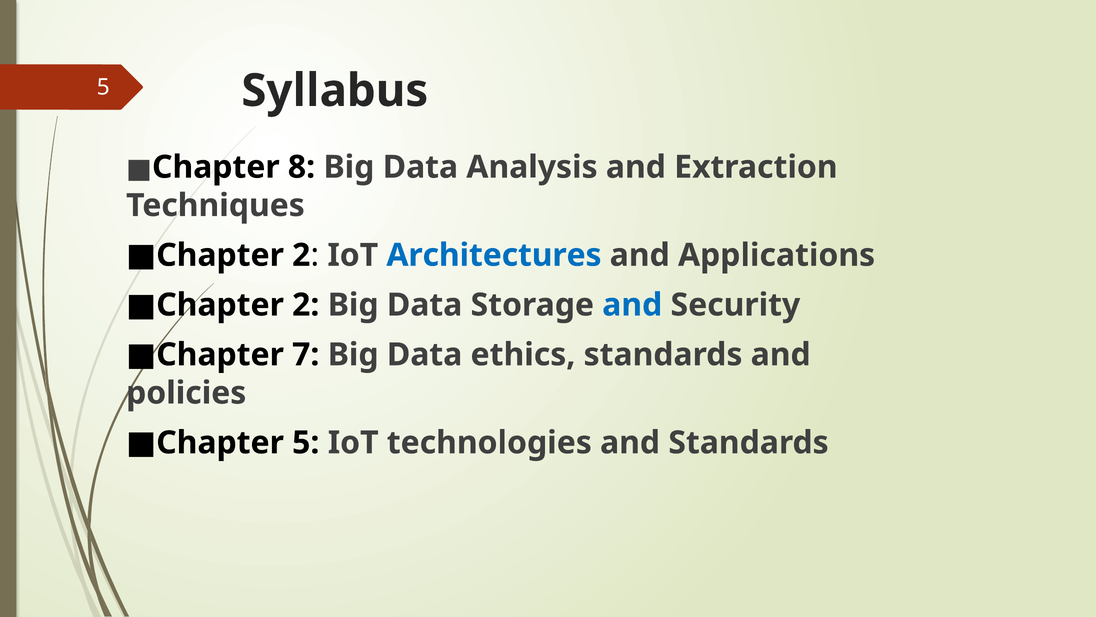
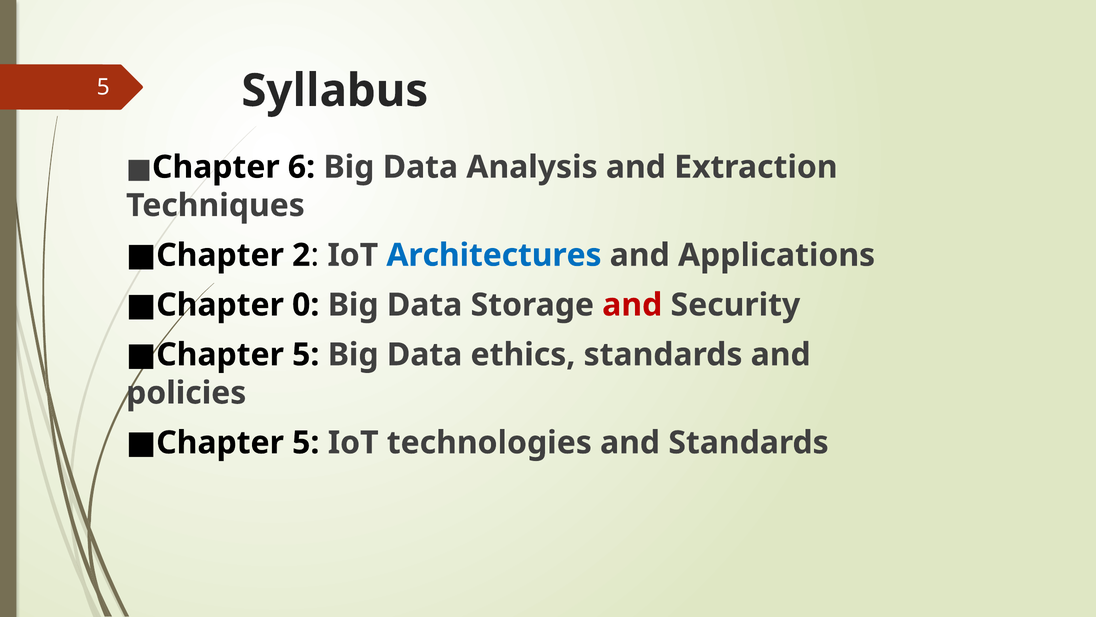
8: 8 -> 6
2 at (306, 305): 2 -> 0
and at (632, 305) colour: blue -> red
7 at (306, 354): 7 -> 5
